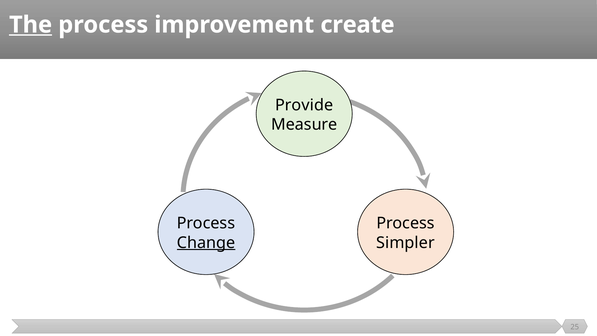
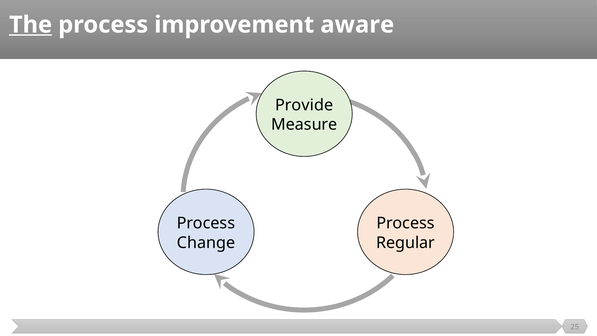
create: create -> aware
Change underline: present -> none
Simpler: Simpler -> Regular
